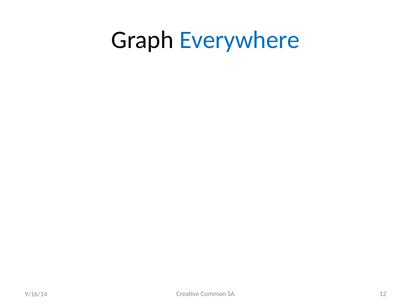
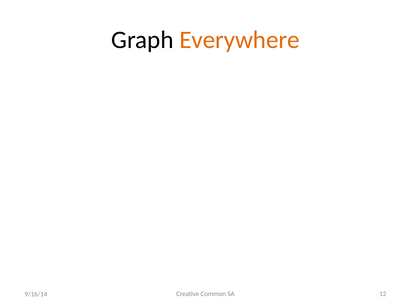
Everywhere colour: blue -> orange
